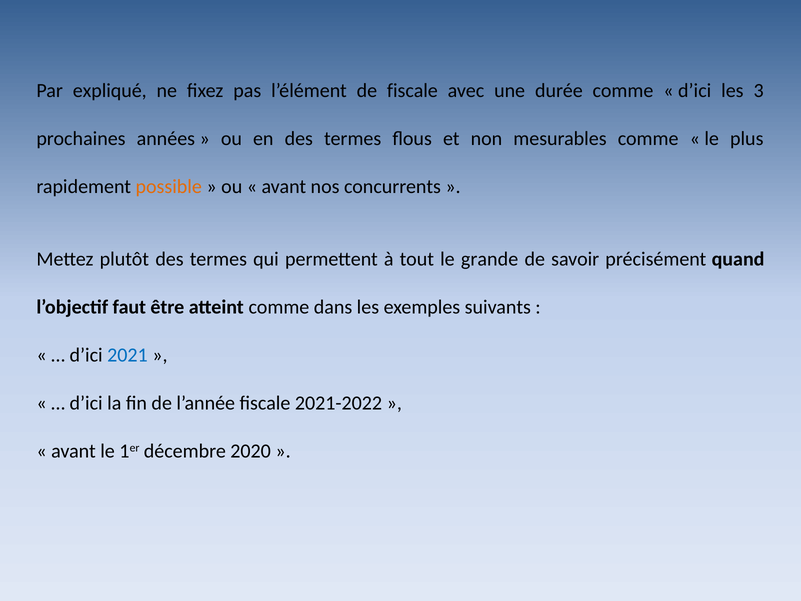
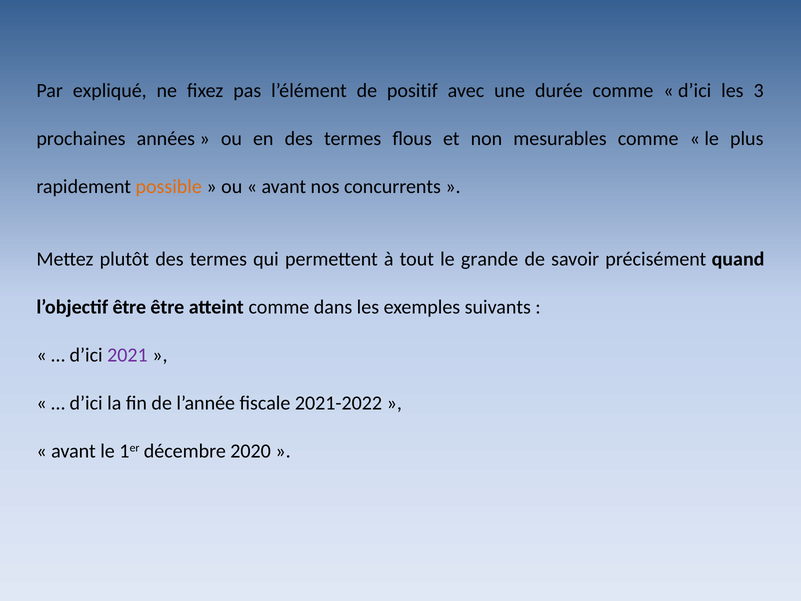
de fiscale: fiscale -> positif
l’objectif faut: faut -> être
2021 colour: blue -> purple
